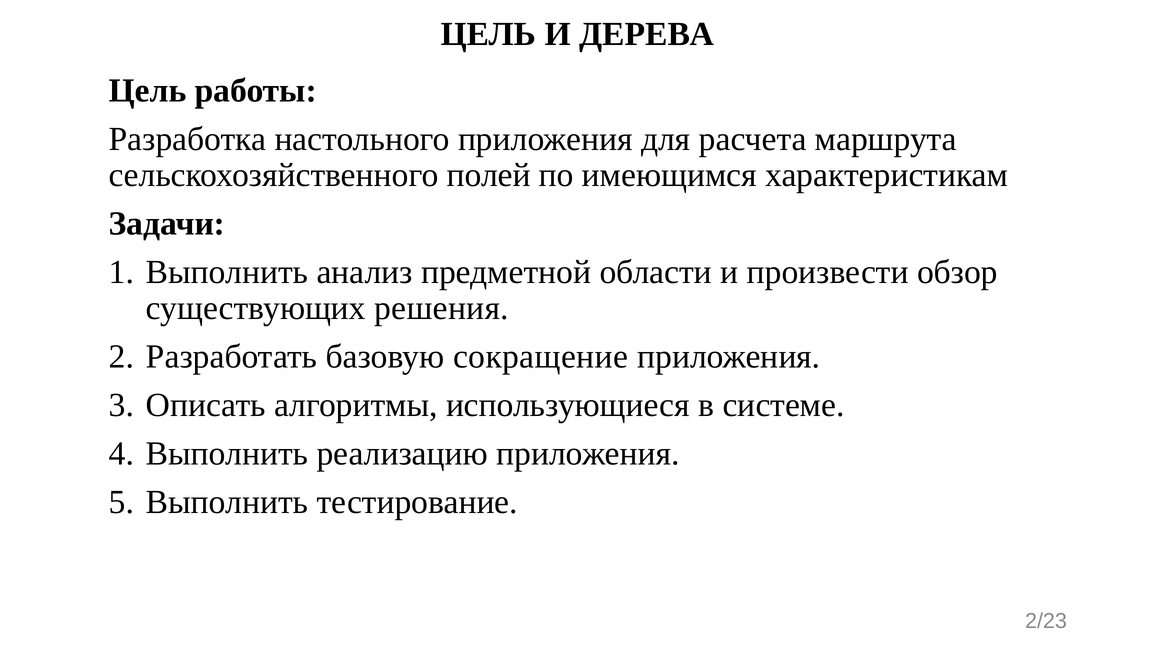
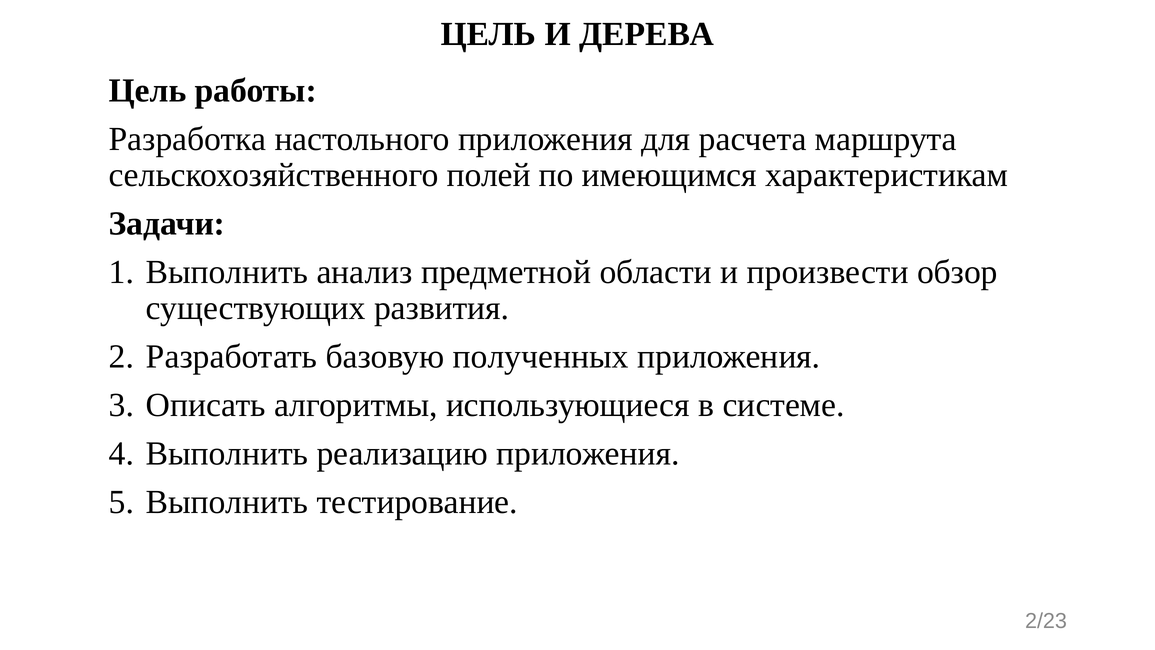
решения: решения -> развития
сокращение: сокращение -> полученных
